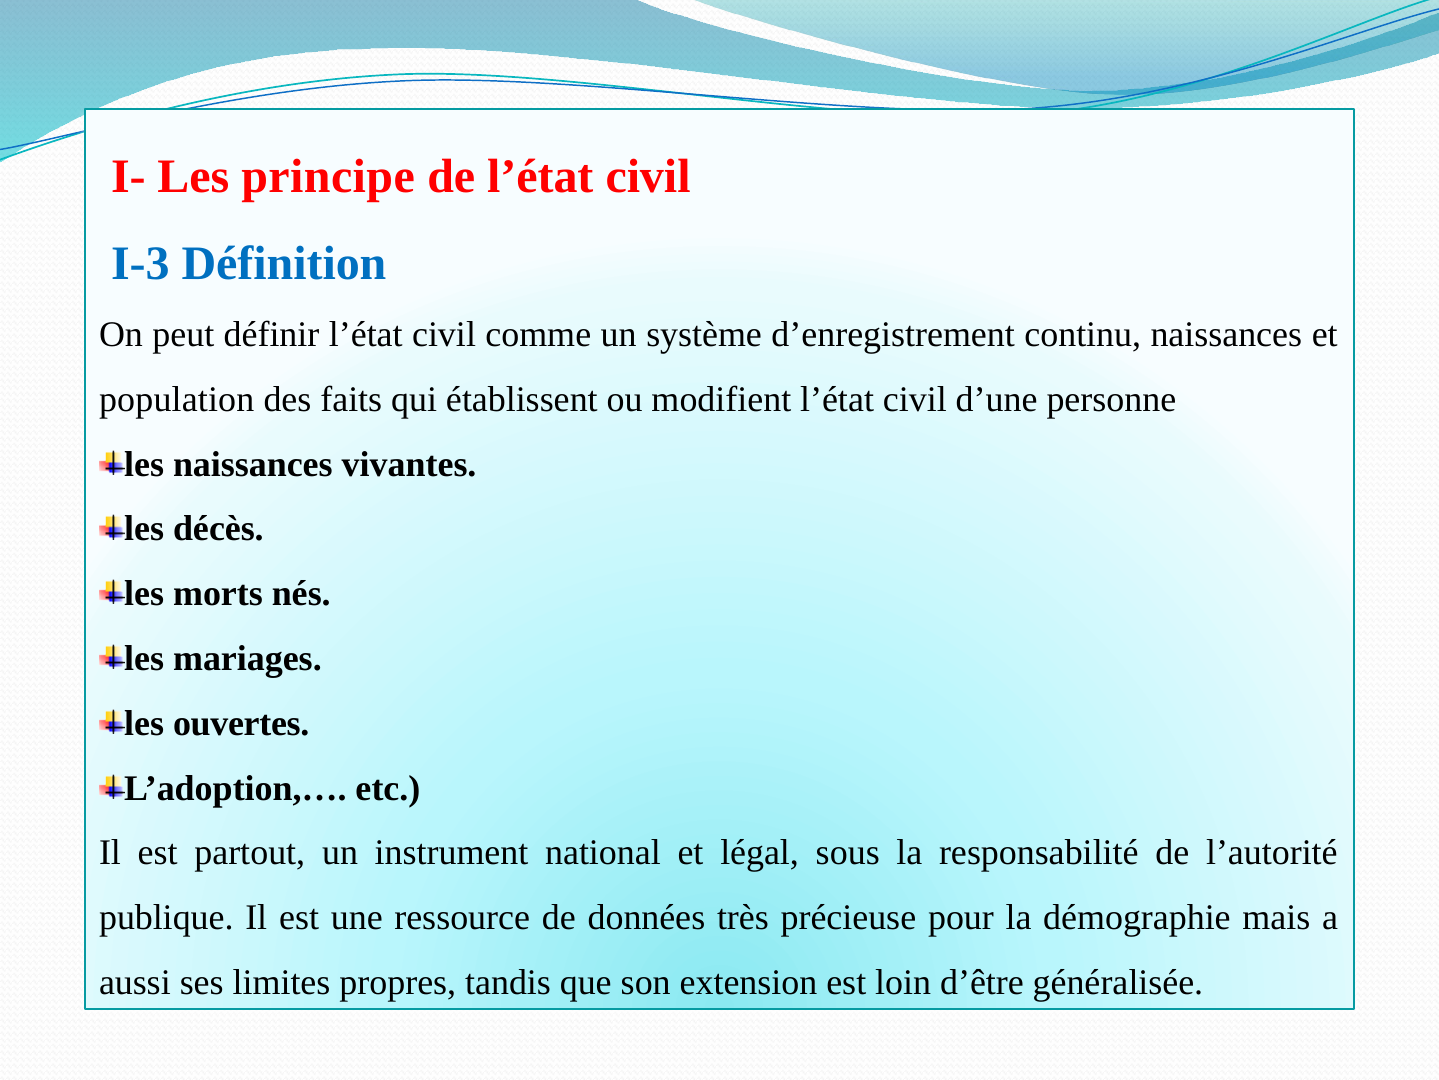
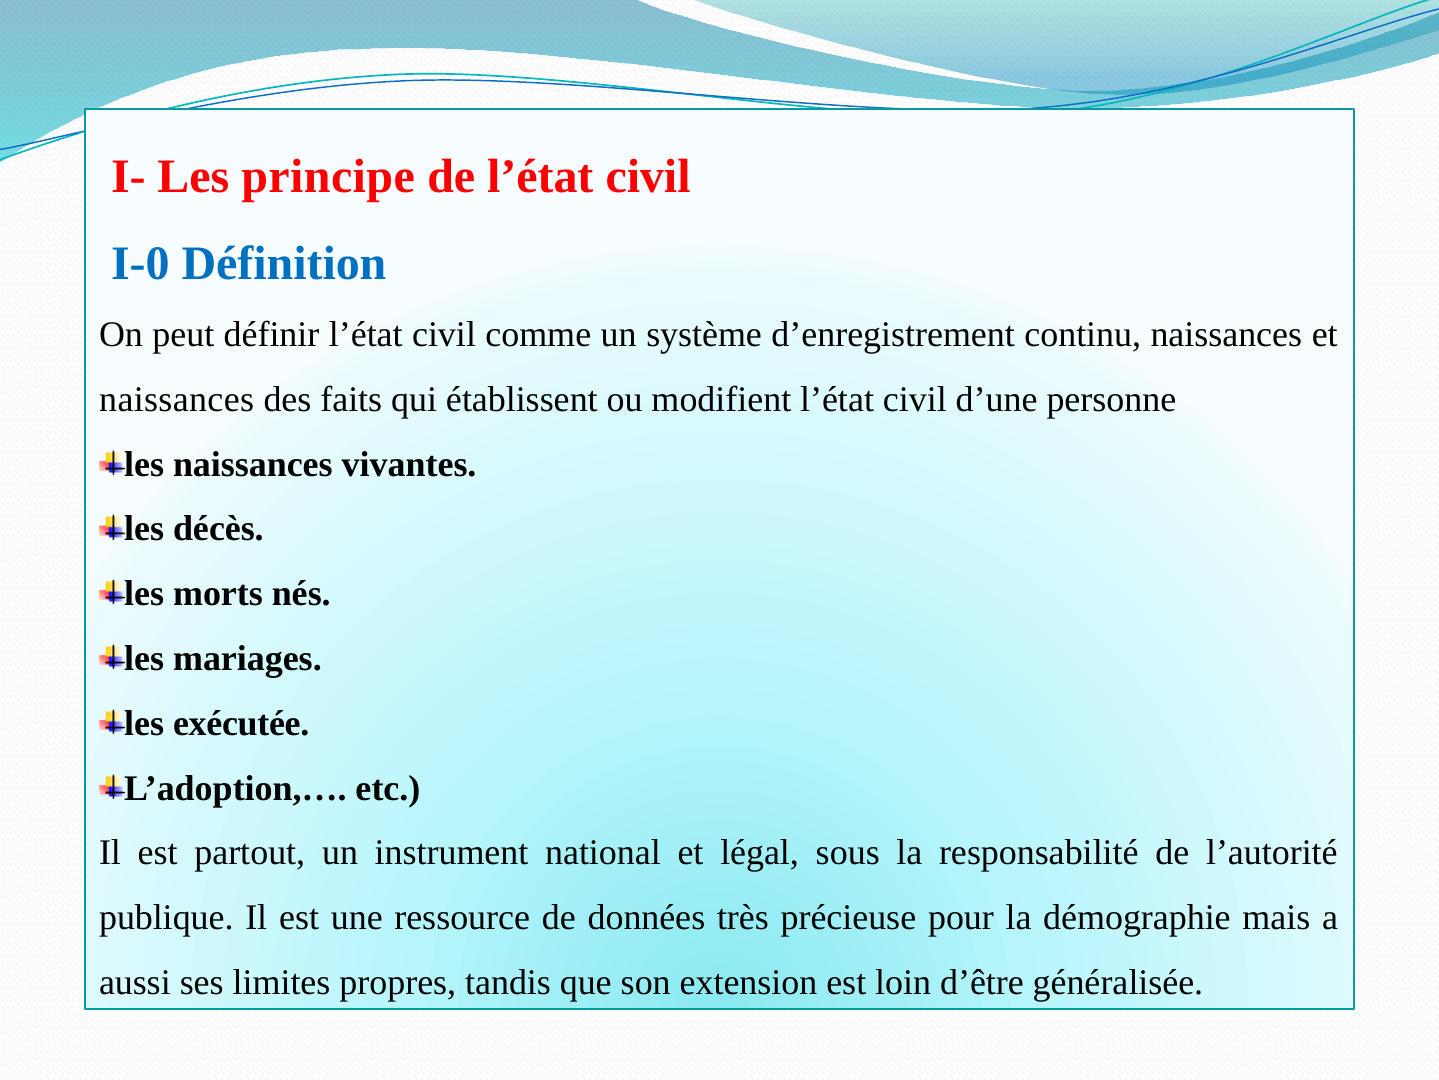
I-3: I-3 -> I-0
population at (177, 399): population -> naissances
ouvertes: ouvertes -> exécutée
